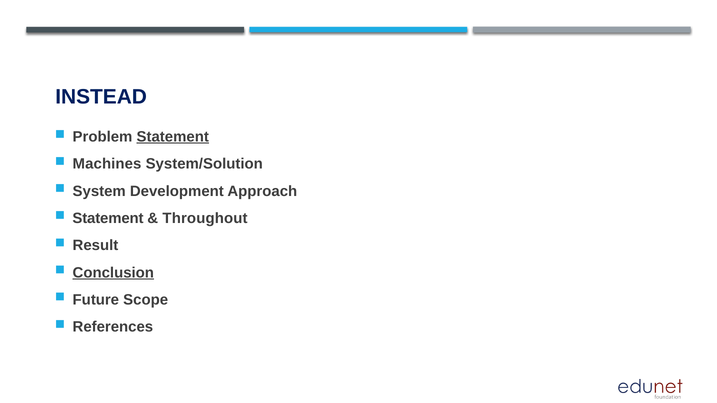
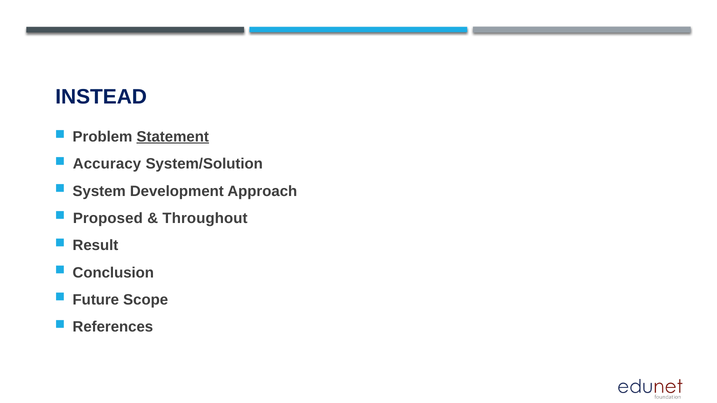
Machines: Machines -> Accuracy
Statement at (108, 218): Statement -> Proposed
Conclusion underline: present -> none
